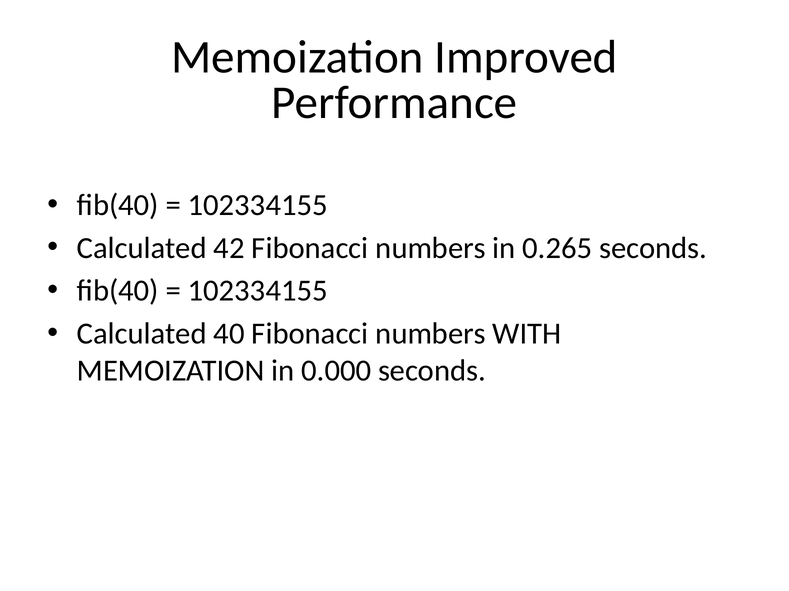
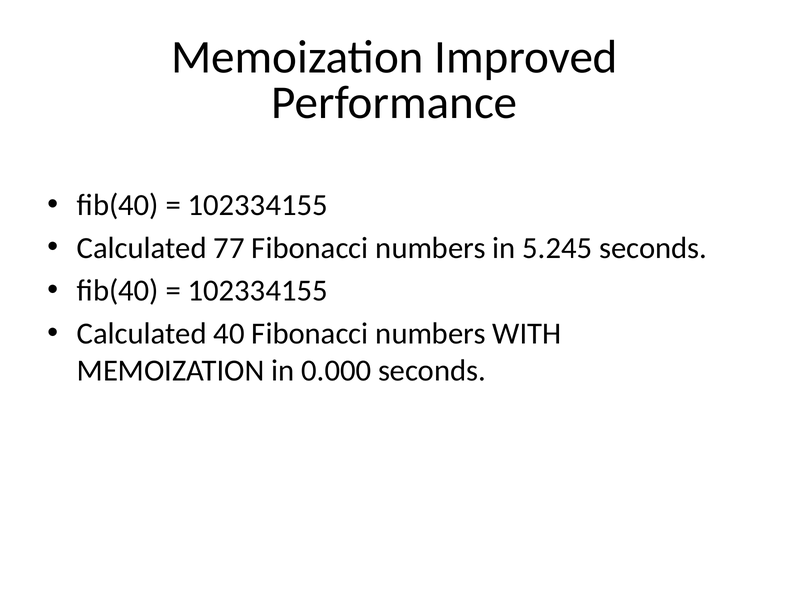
42: 42 -> 77
0.265: 0.265 -> 5.245
